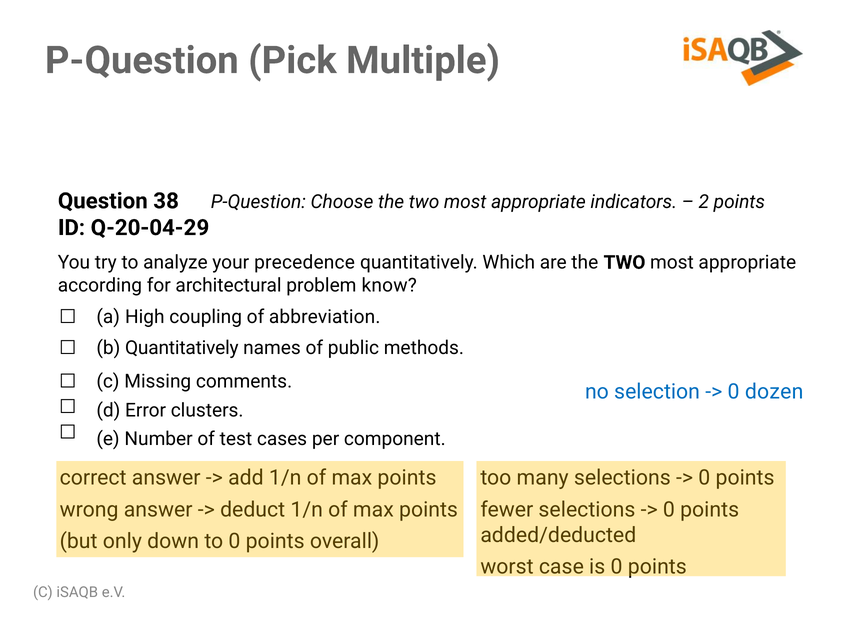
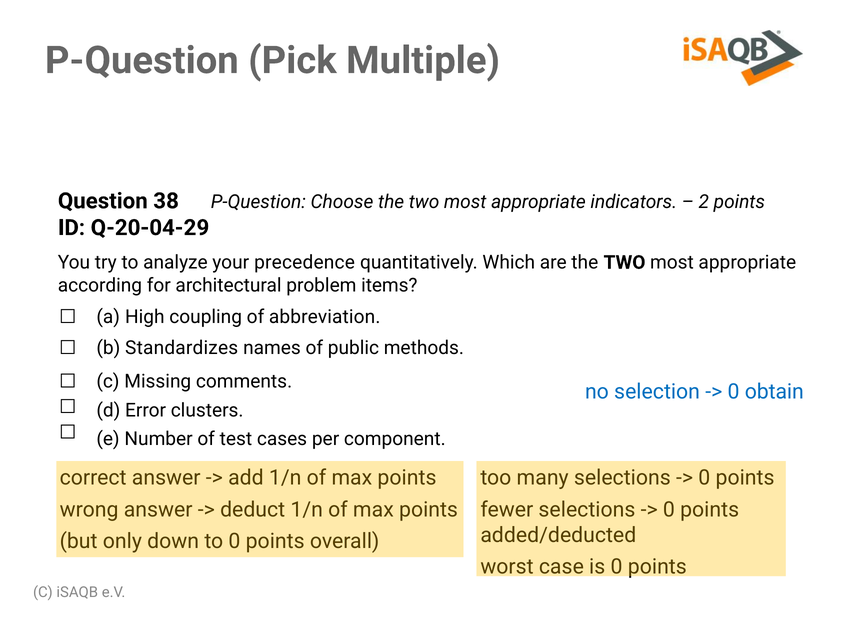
know: know -> items
b Quantitatively: Quantitatively -> Standardizes
dozen: dozen -> obtain
